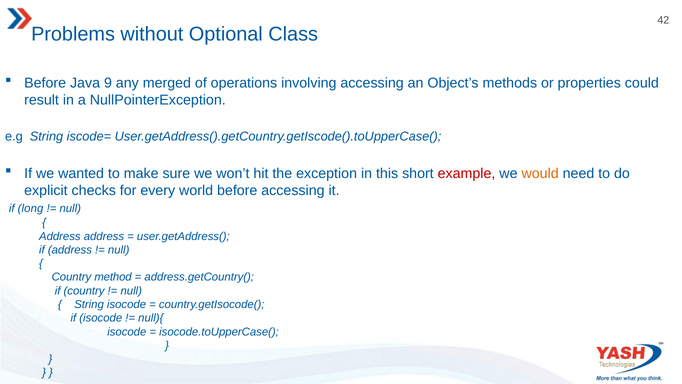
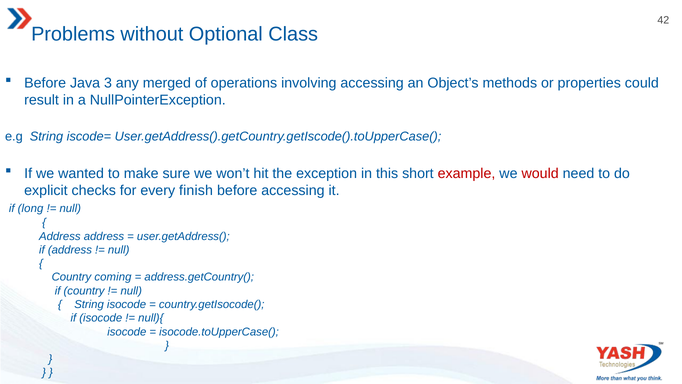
9: 9 -> 3
would colour: orange -> red
world: world -> finish
method: method -> coming
